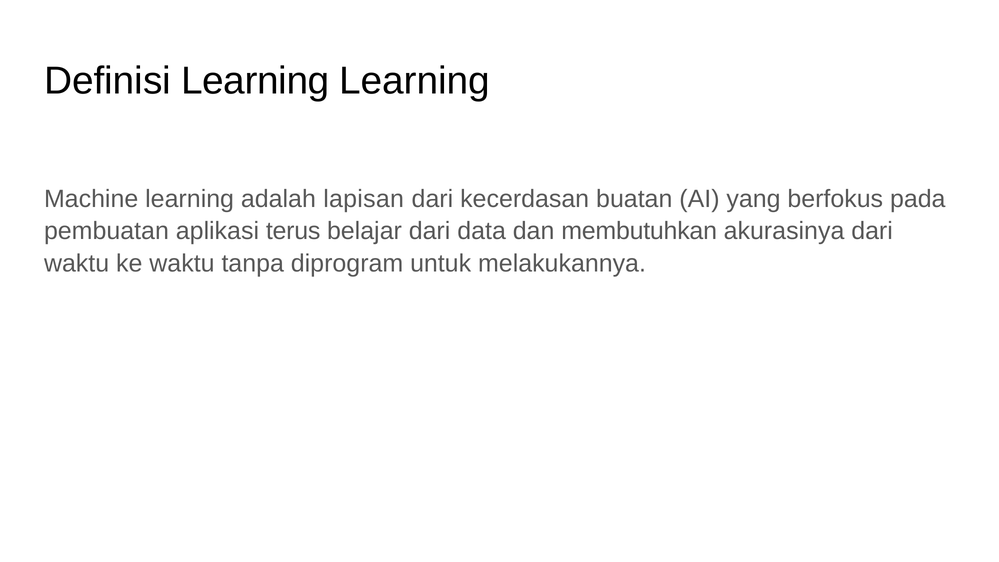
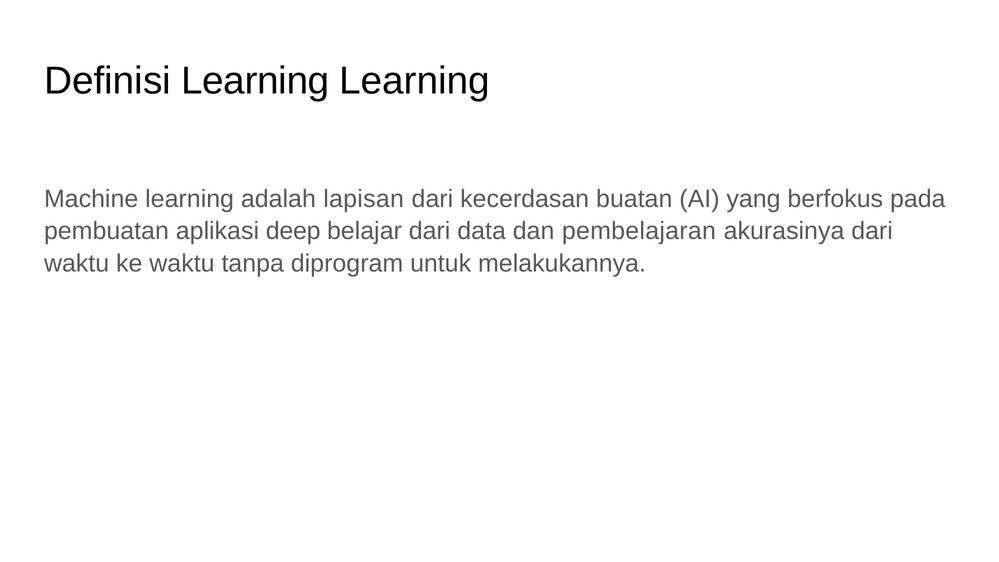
terus: terus -> deep
membutuhkan: membutuhkan -> pembelajaran
